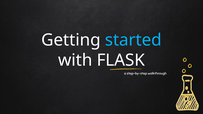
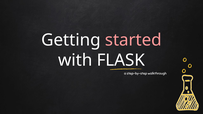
started colour: light blue -> pink
